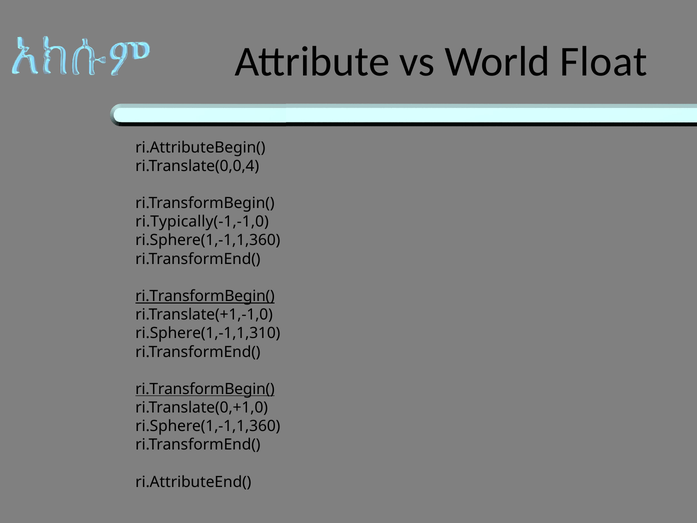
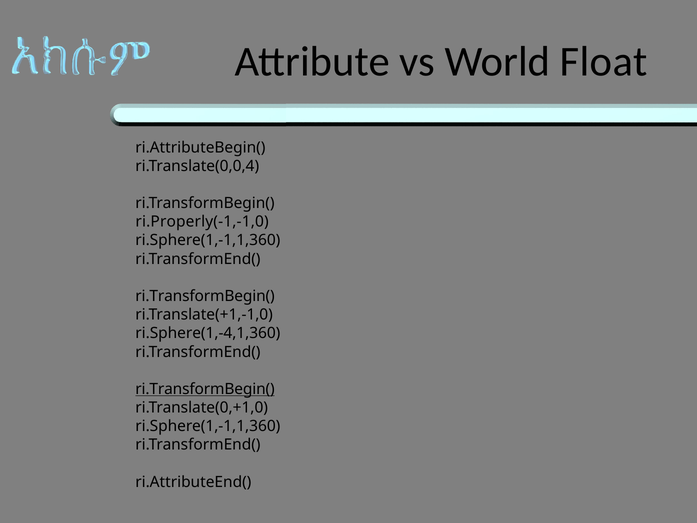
ri.Typically(-1,-1,0: ri.Typically(-1,-1,0 -> ri.Properly(-1,-1,0
ri.TransformBegin( at (205, 296) underline: present -> none
ri.Sphere(1,-1,1,310: ri.Sphere(1,-1,1,310 -> ri.Sphere(1,-4,1,360
